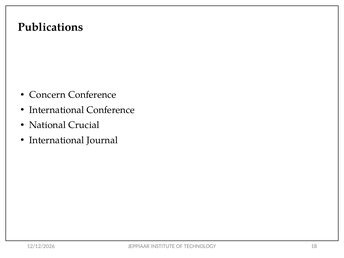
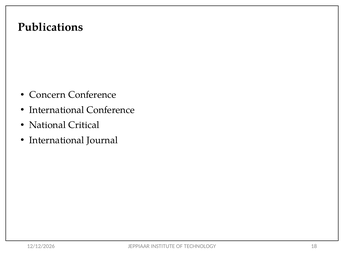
Crucial: Crucial -> Critical
